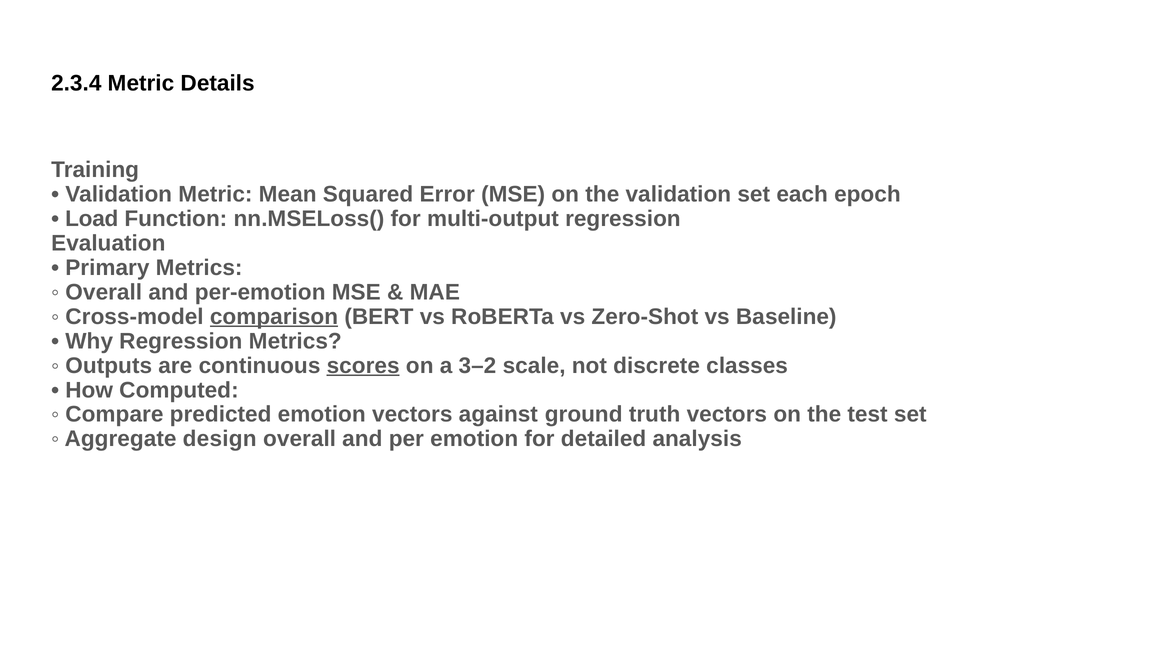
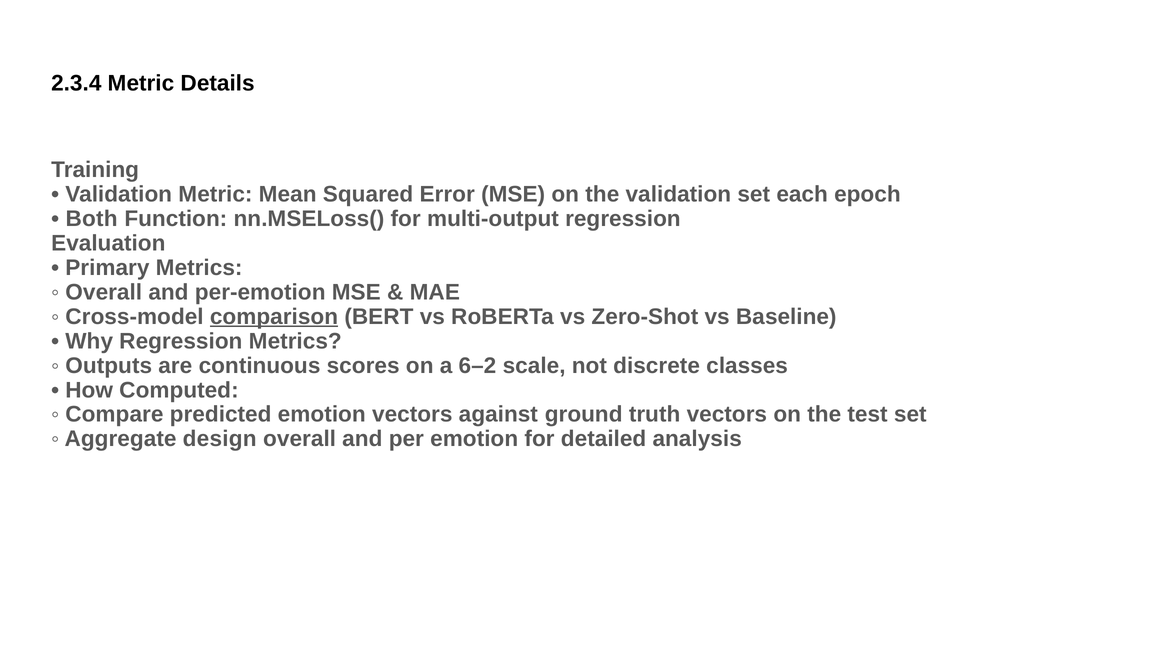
Load: Load -> Both
scores underline: present -> none
3–2: 3–2 -> 6–2
